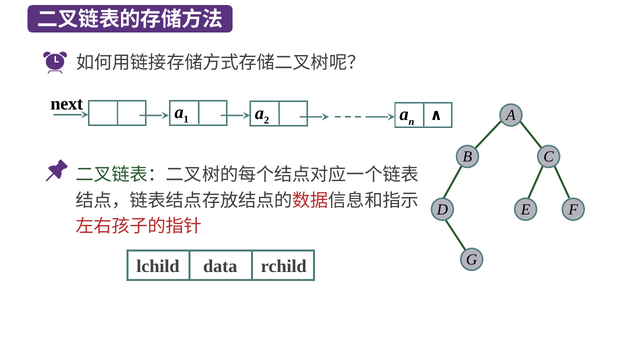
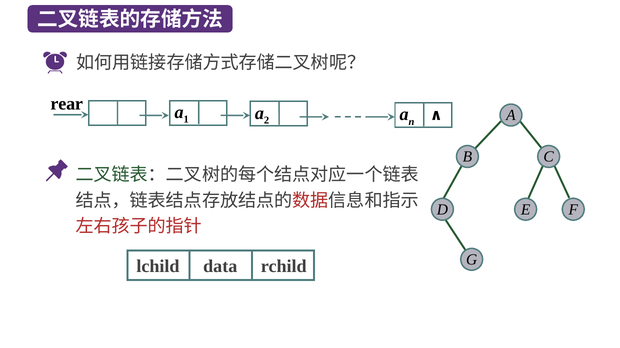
next: next -> rear
